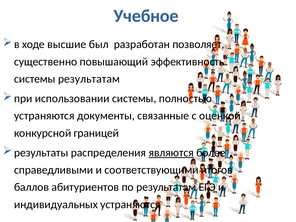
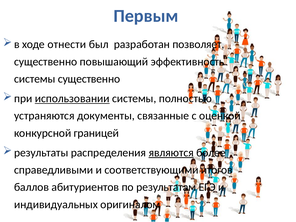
Учебное: Учебное -> Первым
высшие: высшие -> отнести
системы результатам: результатам -> существенно
использовании underline: none -> present
индивидуальных устраняются: устраняются -> оригиналом
